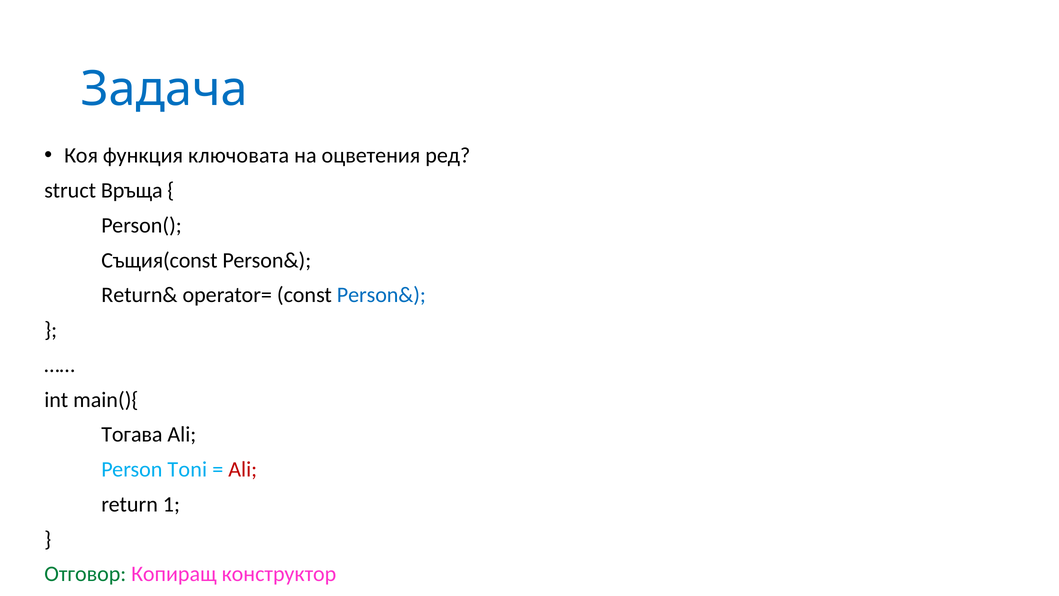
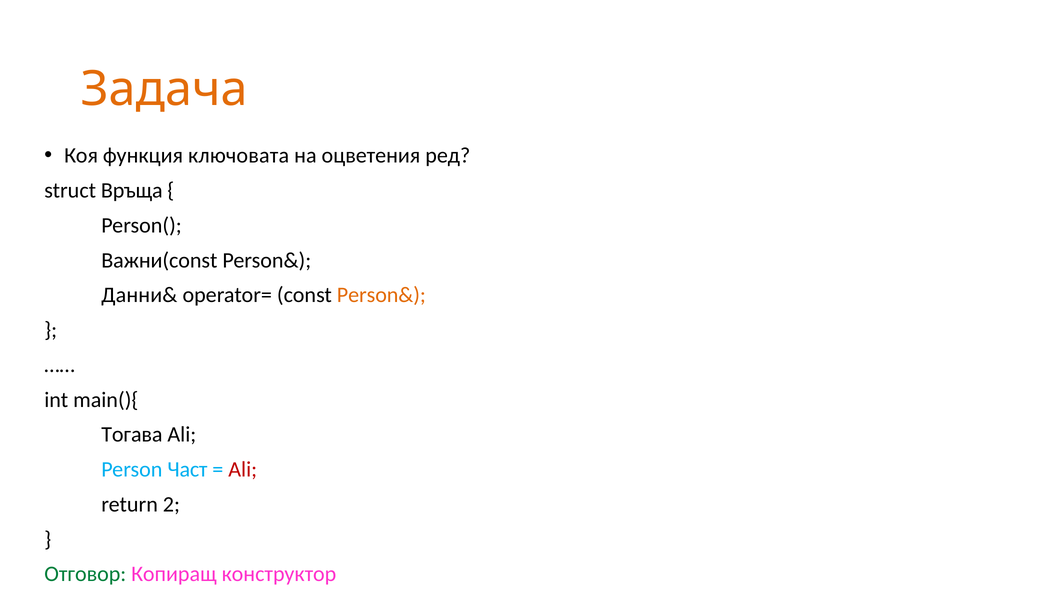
Задача colour: blue -> orange
Същия(const: Същия(const -> Важни(const
Return&: Return& -> Данни&
Person& at (381, 295) colour: blue -> orange
Toni: Toni -> Част
1: 1 -> 2
